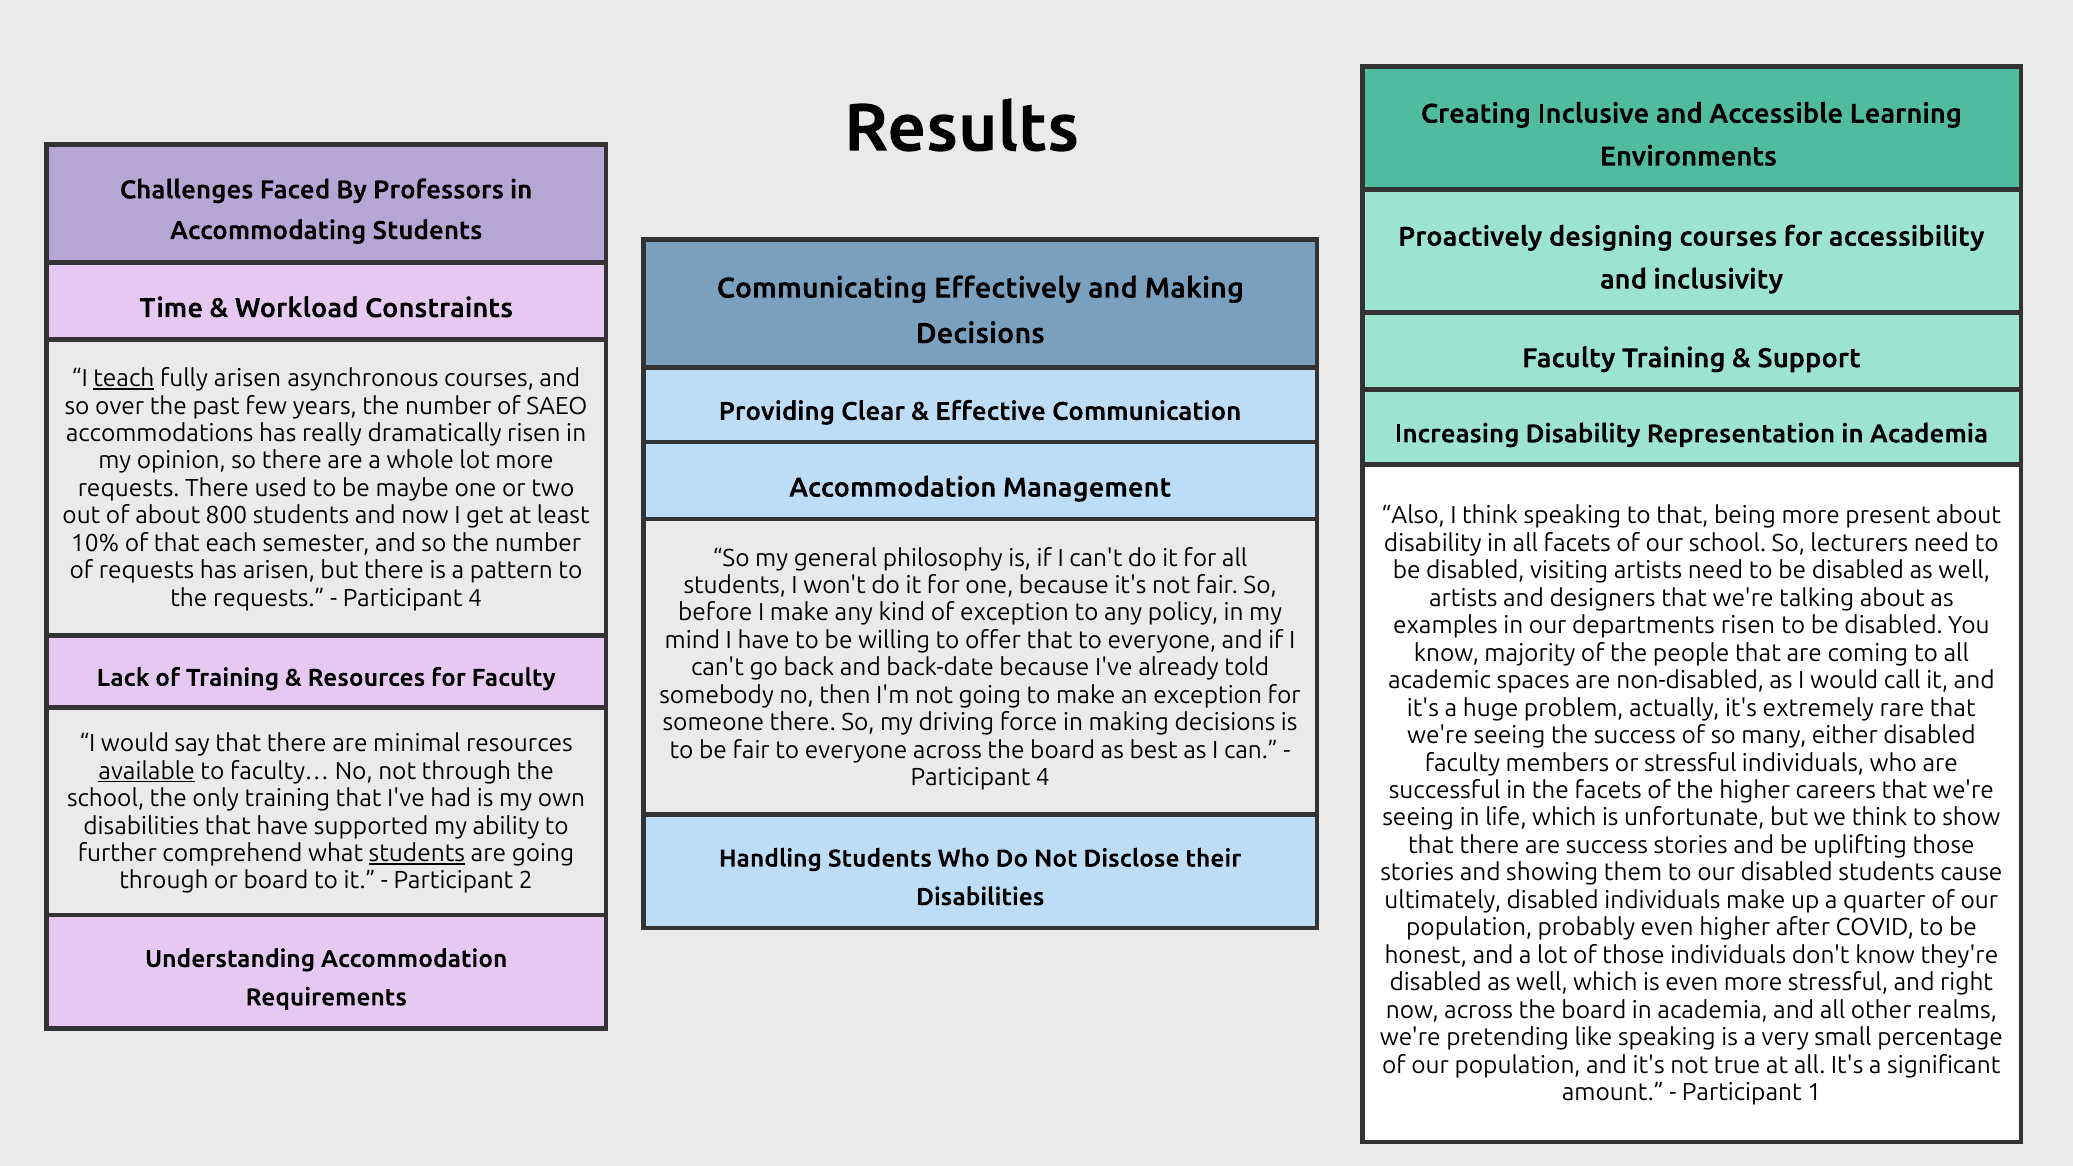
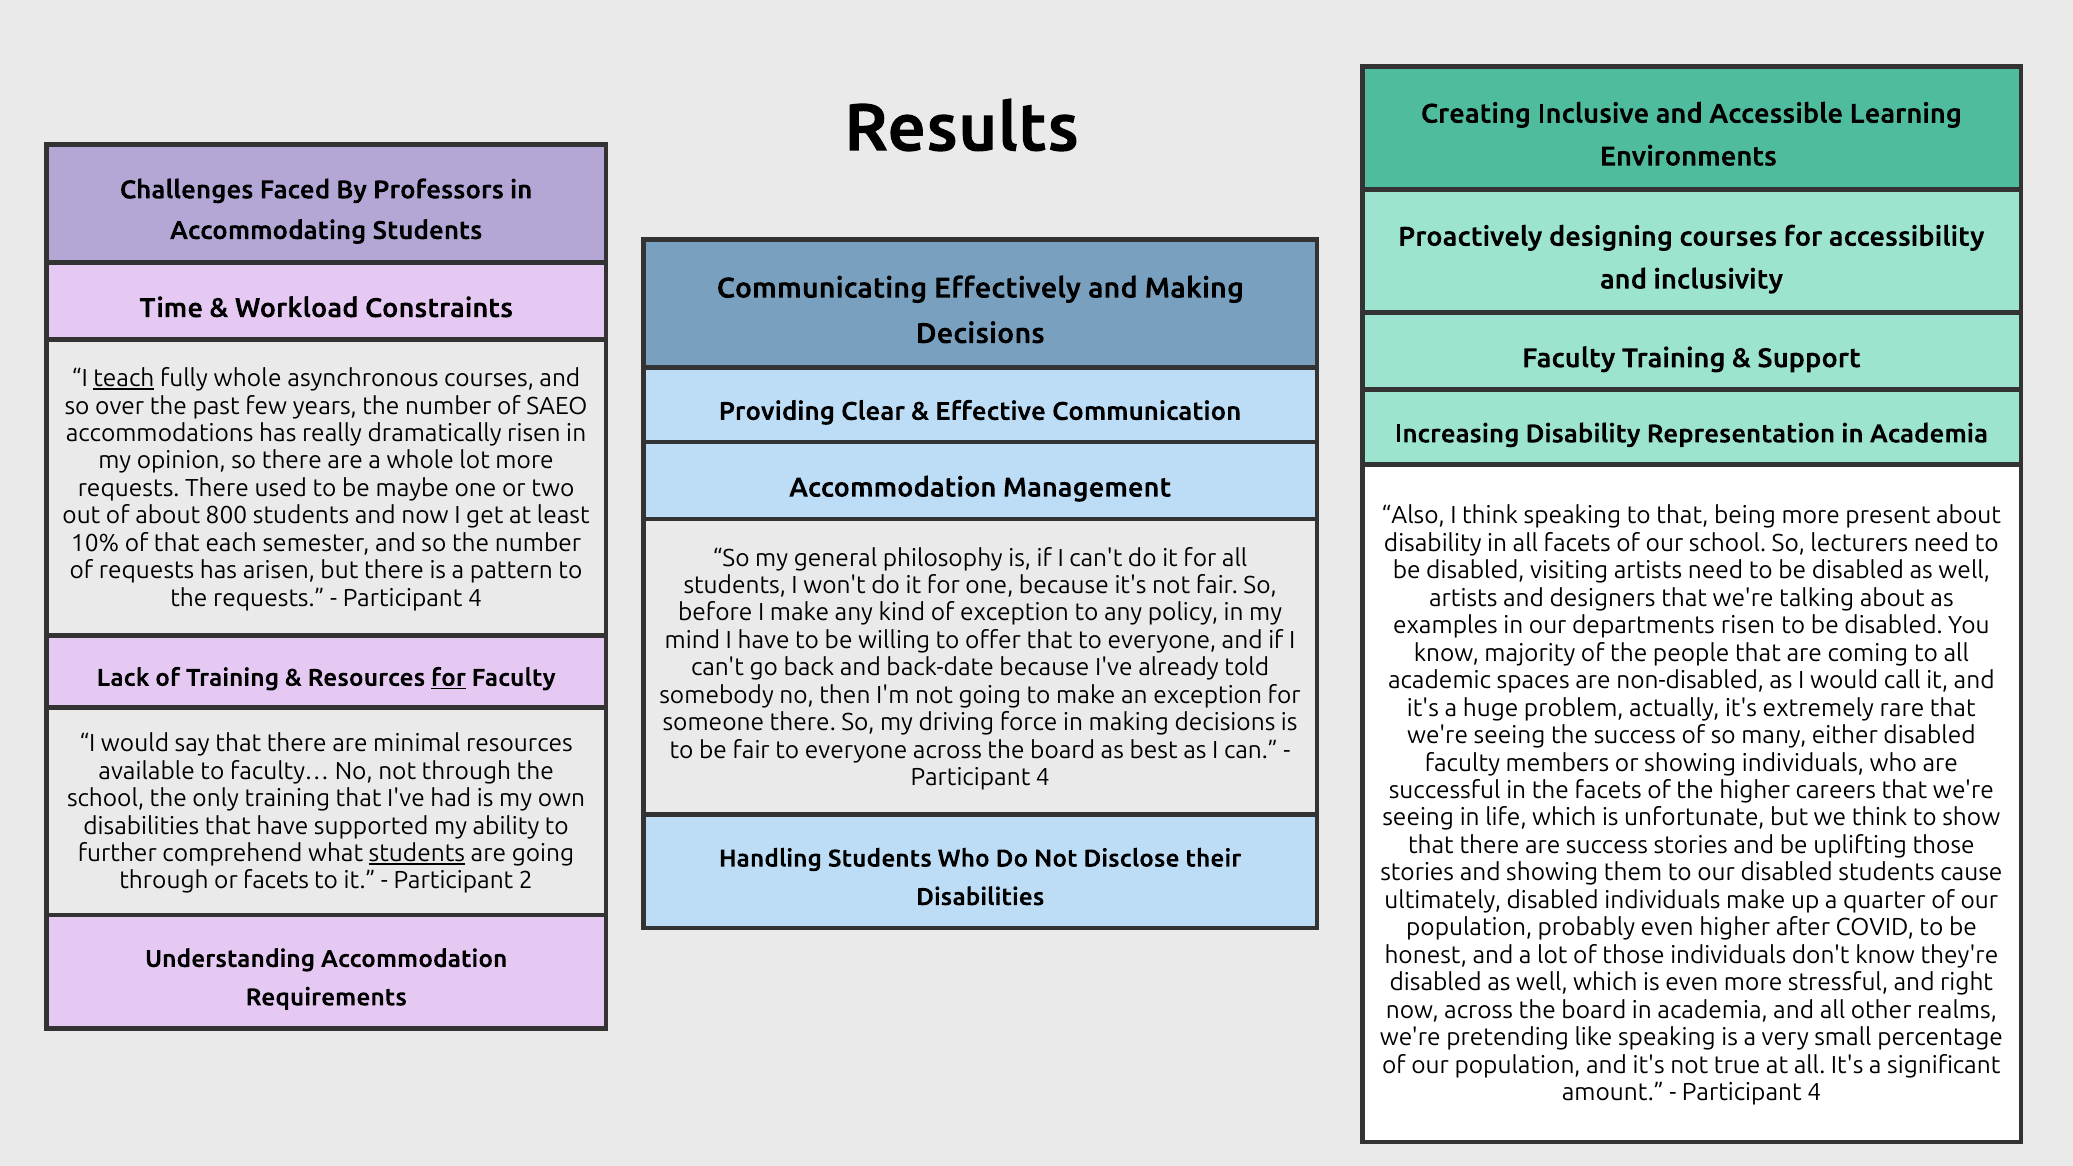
fully arisen: arisen -> whole
for at (448, 678) underline: none -> present
or stressful: stressful -> showing
available underline: present -> none
or board: board -> facets
1 at (1814, 1093): 1 -> 4
